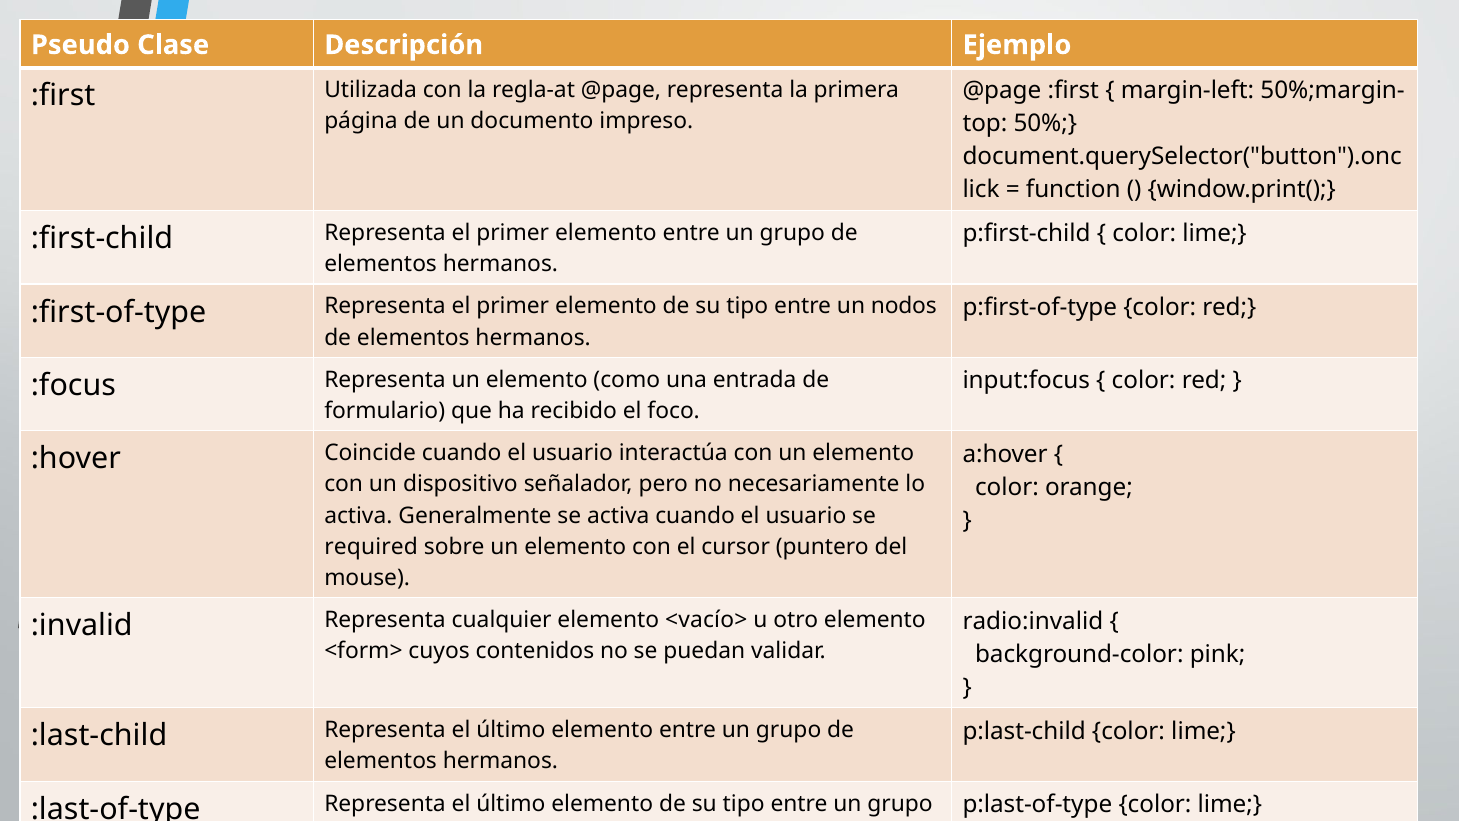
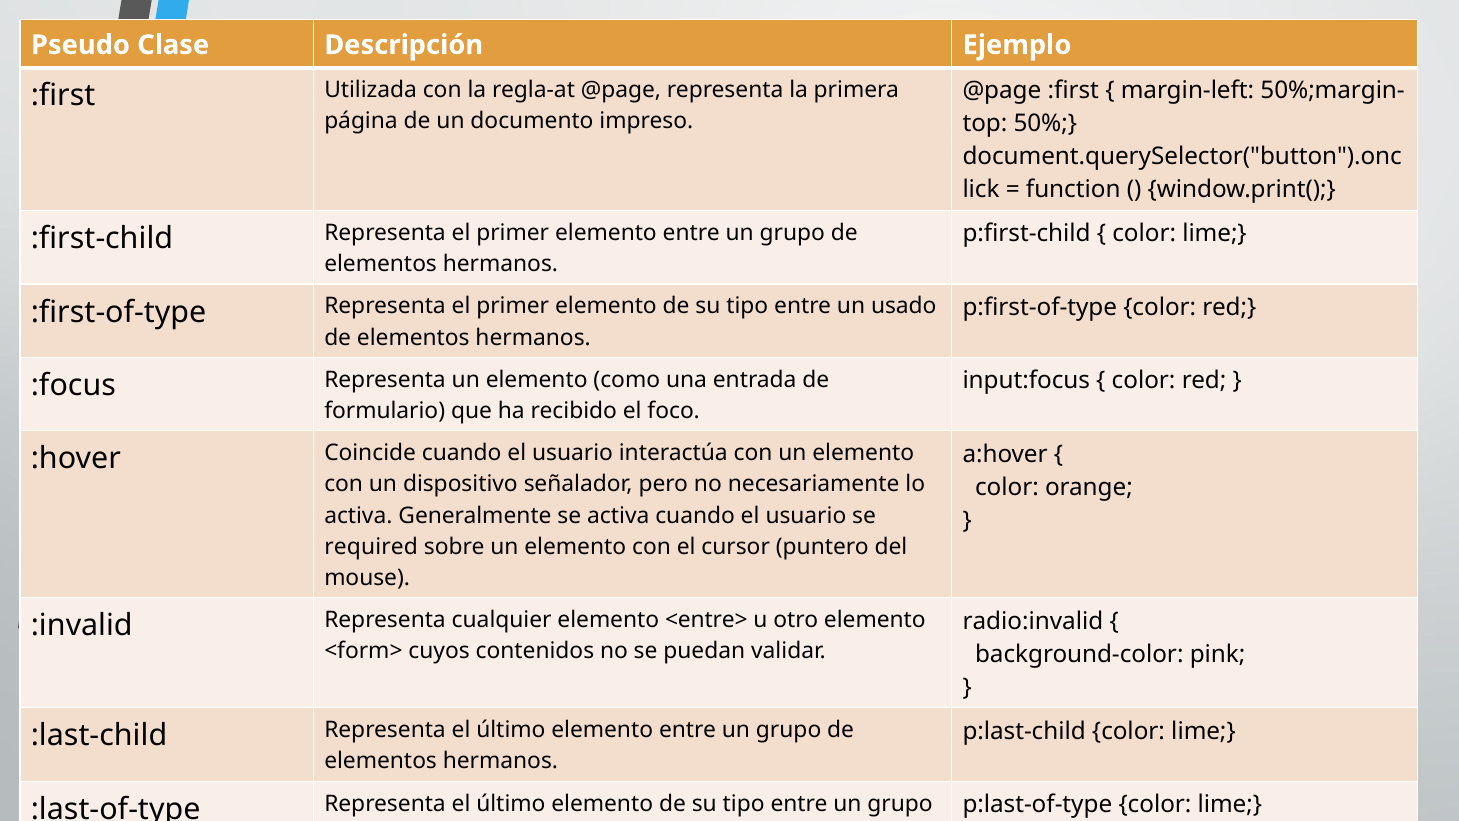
nodos: nodos -> usado
<vacío>: <vacío> -> <entre>
